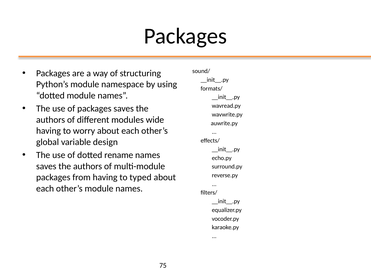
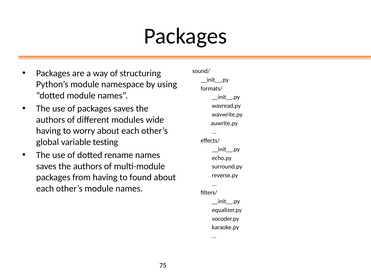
design: design -> testing
typed: typed -> found
